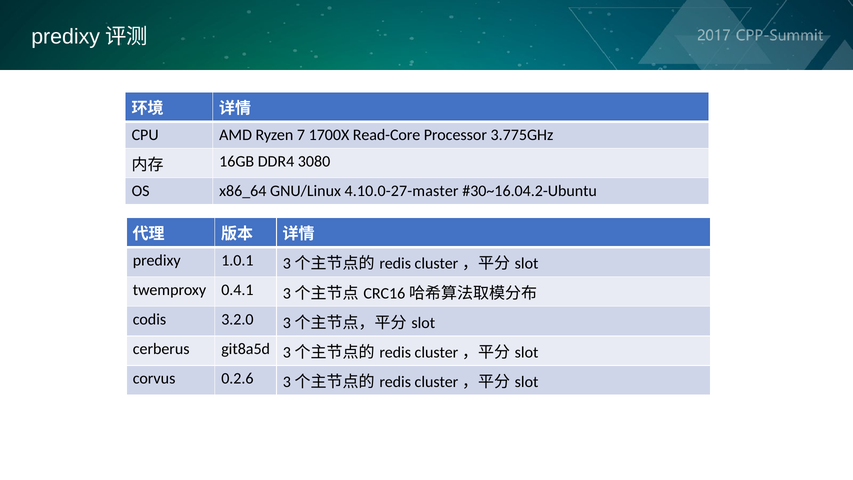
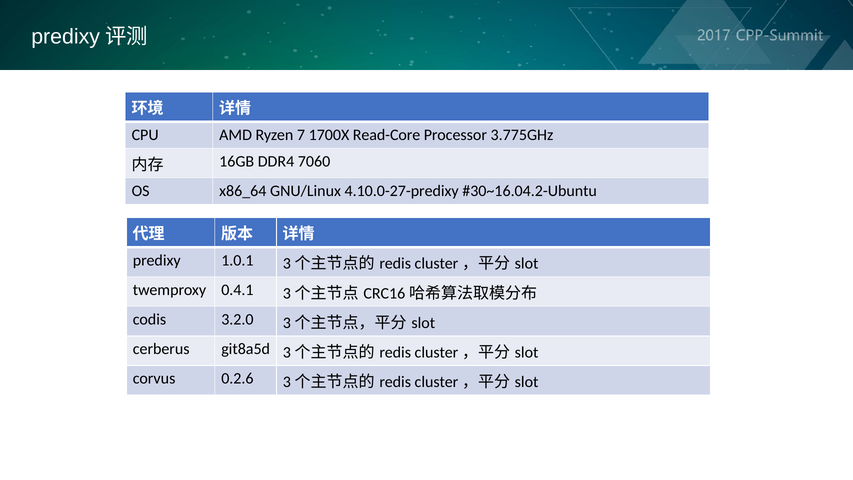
3080: 3080 -> 7060
4.10.0-27-master: 4.10.0-27-master -> 4.10.0-27-predixy
